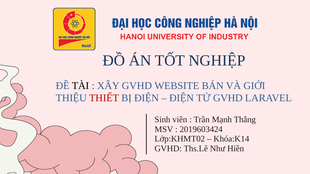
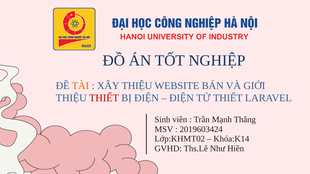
TÀI colour: black -> orange
XÂY GVHD: GVHD -> THIỆU
TỬ GVHD: GVHD -> THIẾT
